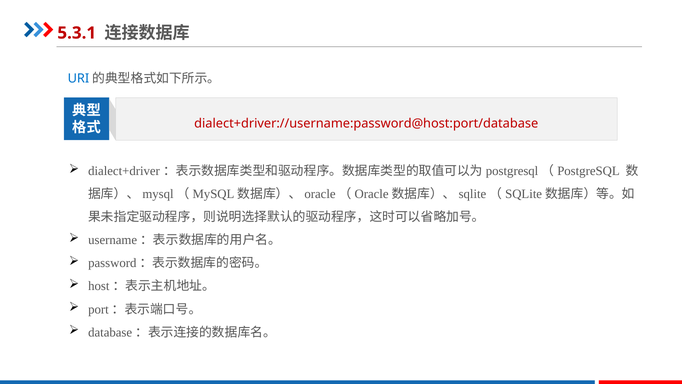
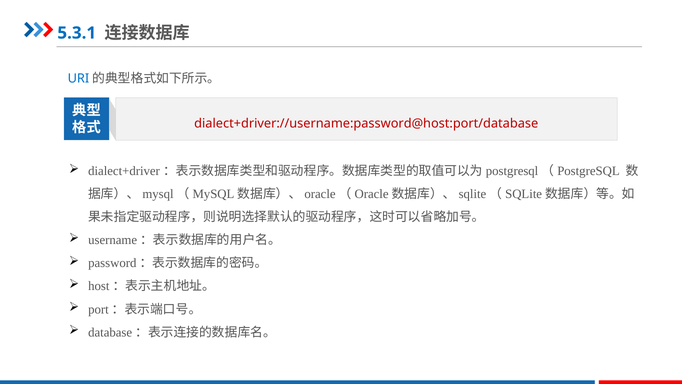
5.3.1 colour: red -> blue
